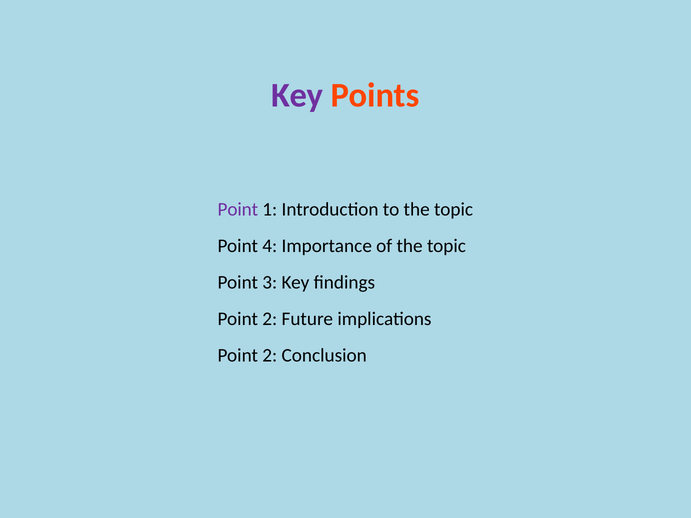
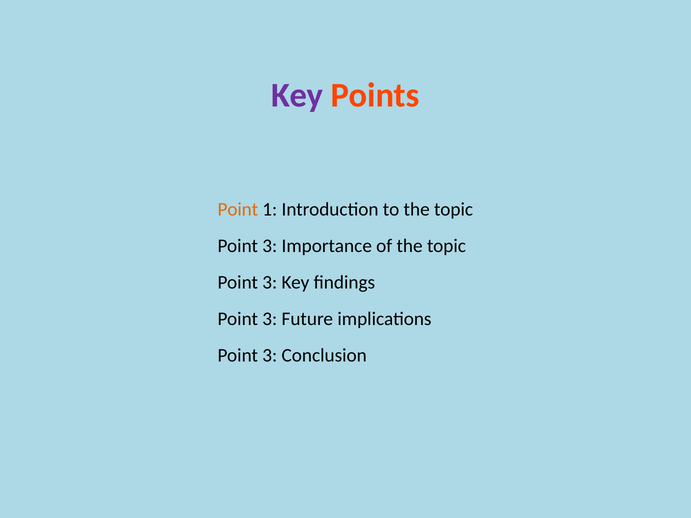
Point at (238, 210) colour: purple -> orange
4 at (270, 246): 4 -> 3
2 at (270, 319): 2 -> 3
2 at (270, 356): 2 -> 3
